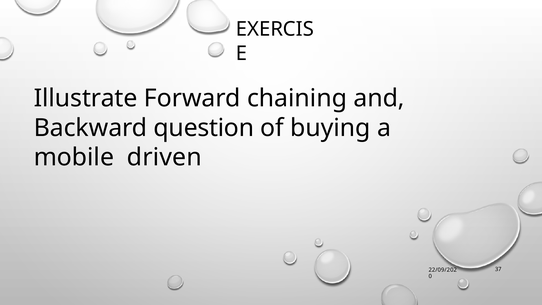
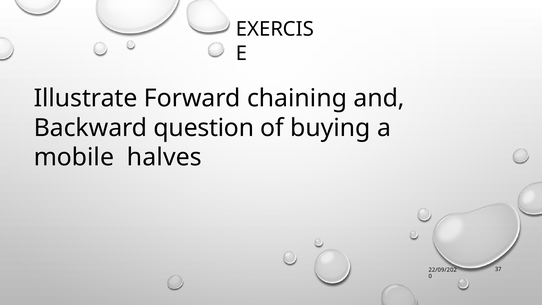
driven: driven -> halves
